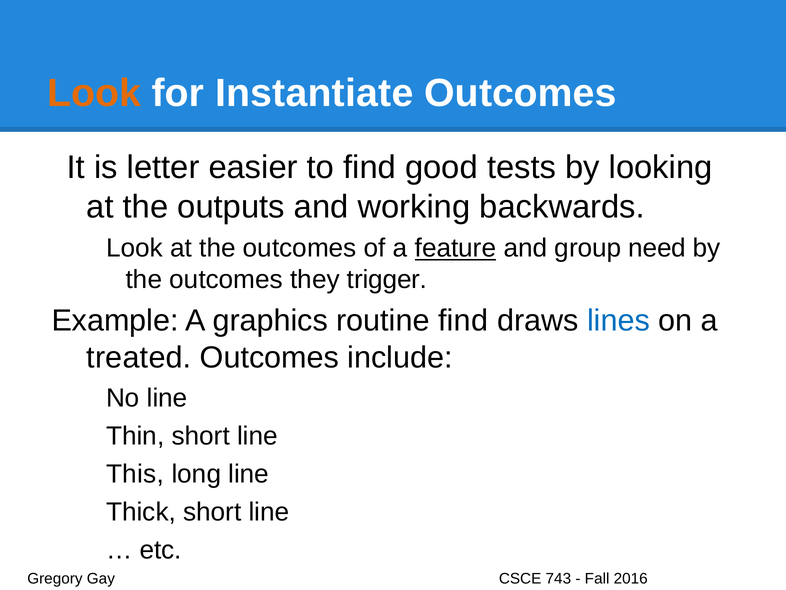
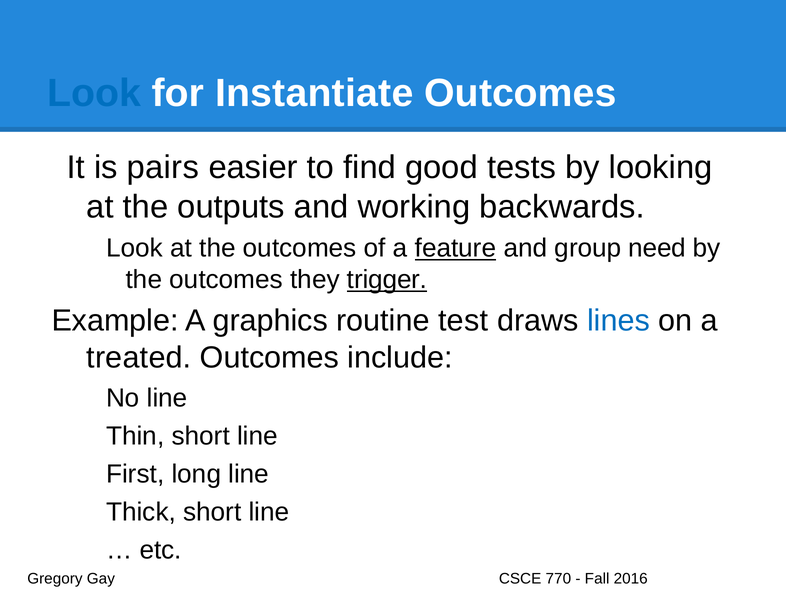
Look at (94, 93) colour: orange -> blue
letter: letter -> pairs
trigger underline: none -> present
routine find: find -> test
This: This -> First
743: 743 -> 770
